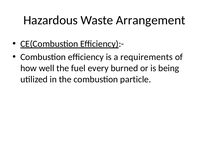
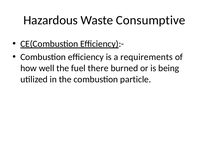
Arrangement: Arrangement -> Consumptive
every: every -> there
